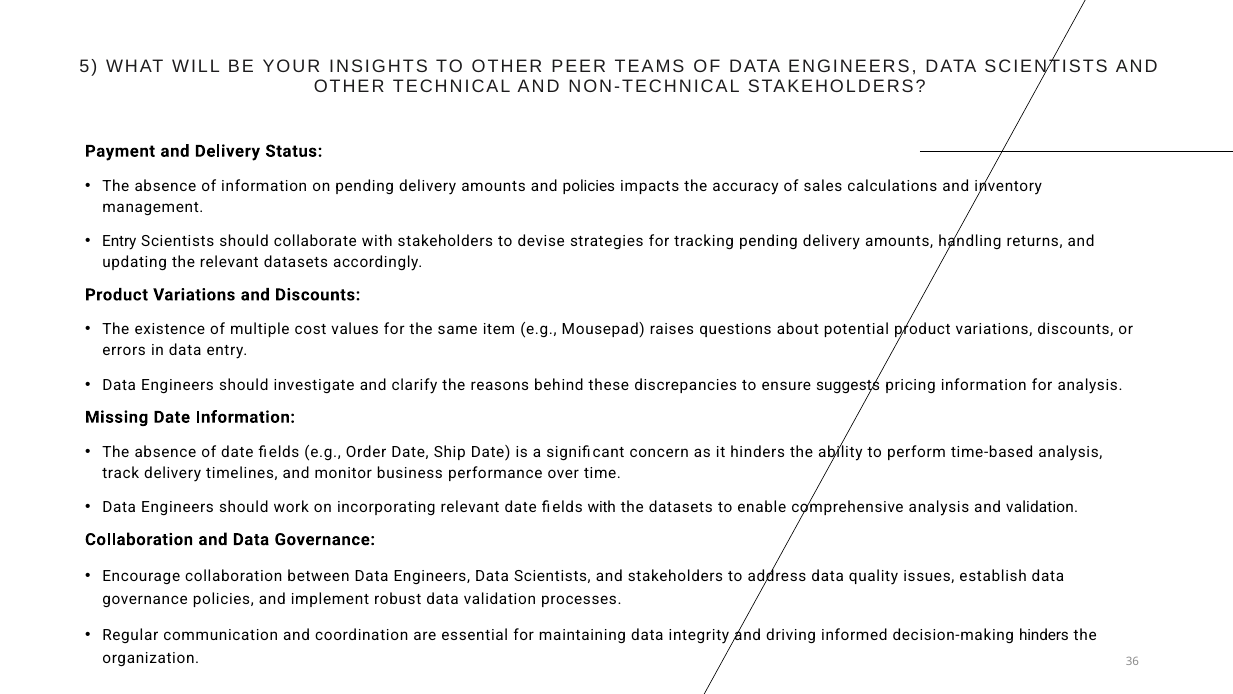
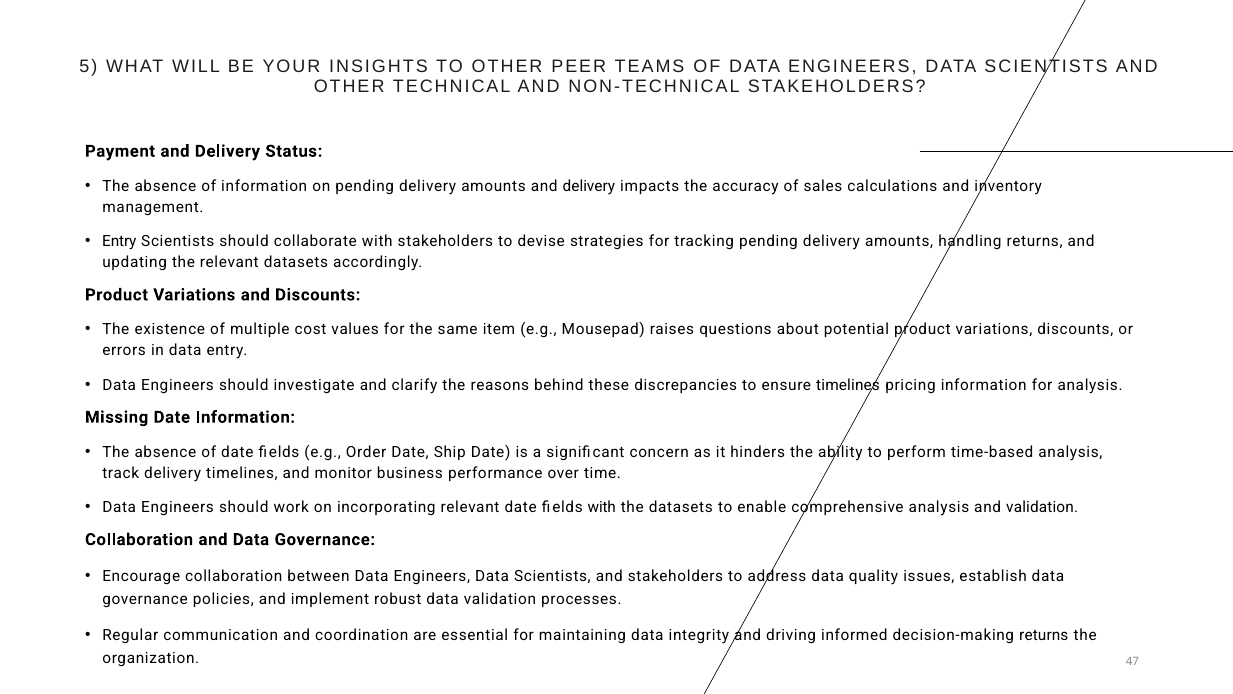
amounts and policies: policies -> delivery
ensure suggests: suggests -> timelines
decision-making hinders: hinders -> returns
36: 36 -> 47
